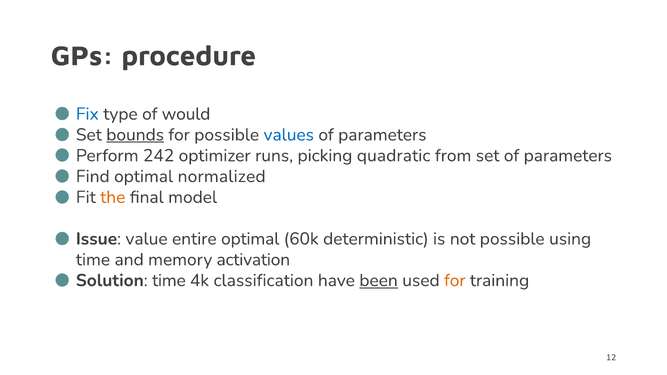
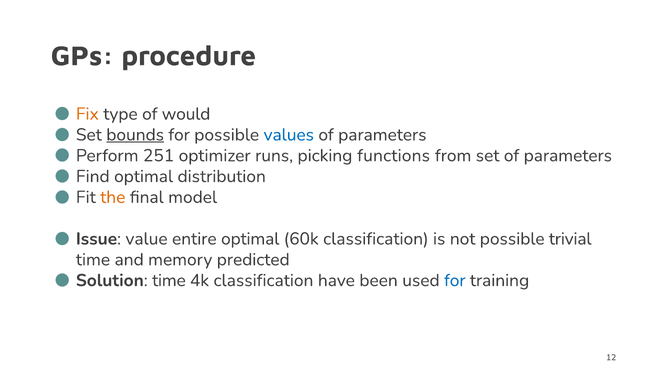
Fix colour: blue -> orange
242: 242 -> 251
quadratic: quadratic -> functions
normalized: normalized -> distribution
60k deterministic: deterministic -> classification
using: using -> trivial
activation: activation -> predicted
been underline: present -> none
for at (455, 281) colour: orange -> blue
